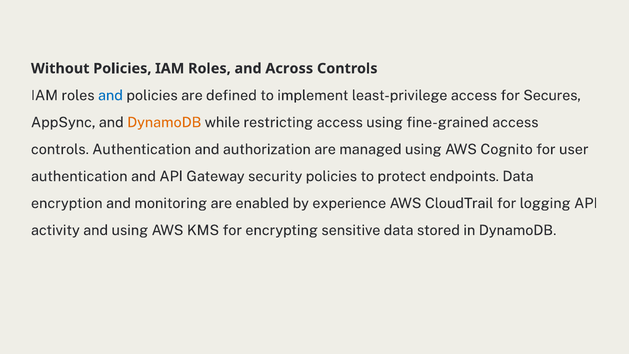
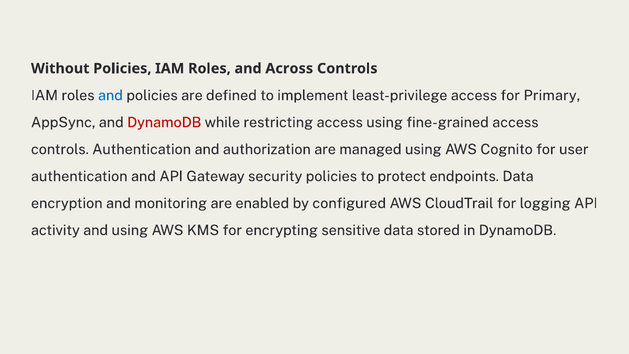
Secures: Secures -> Primary
DynamoDB at (164, 122) colour: orange -> red
experience: experience -> configured
